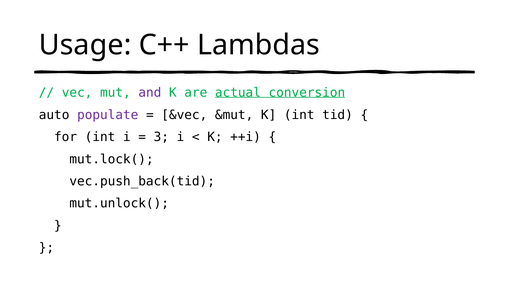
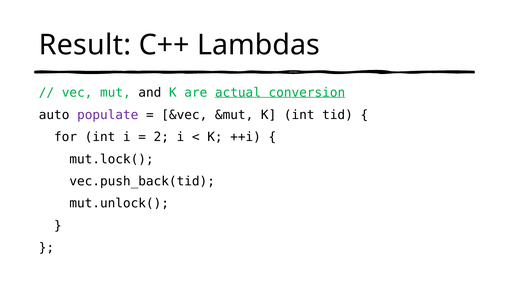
Usage: Usage -> Result
and colour: purple -> black
3: 3 -> 2
